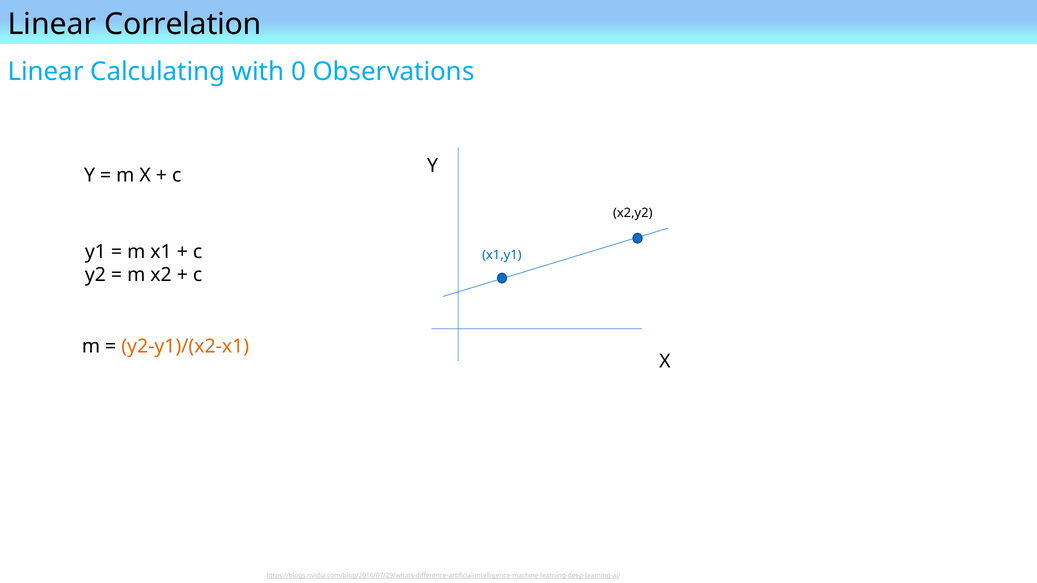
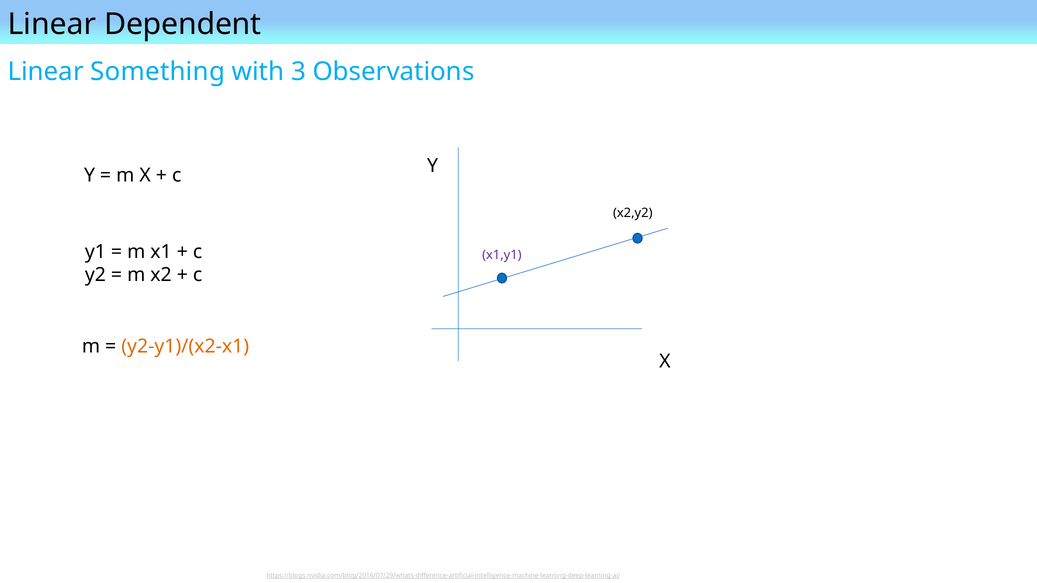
Correlation: Correlation -> Dependent
Calculating: Calculating -> Something
0: 0 -> 3
x1,y1 colour: blue -> purple
